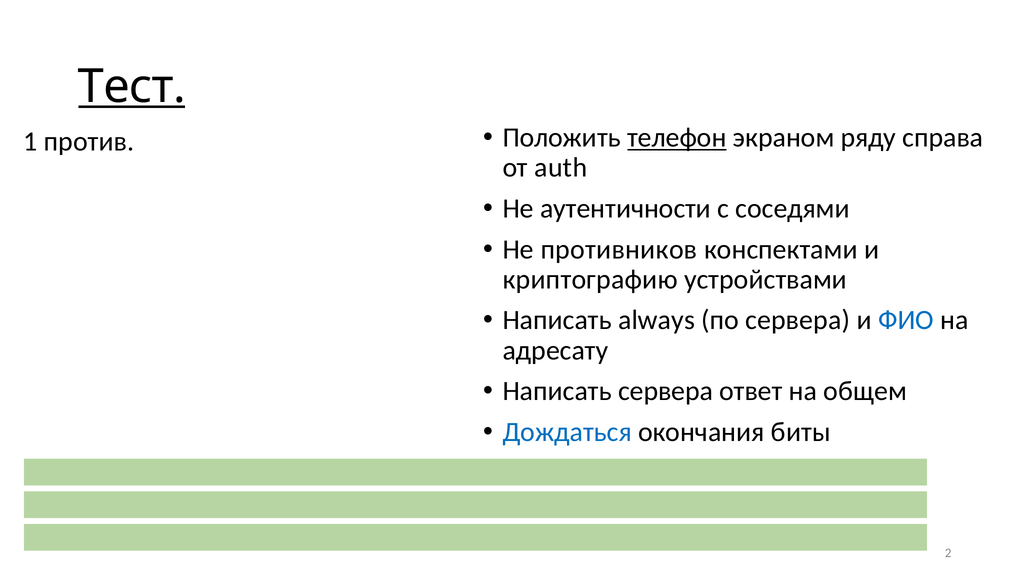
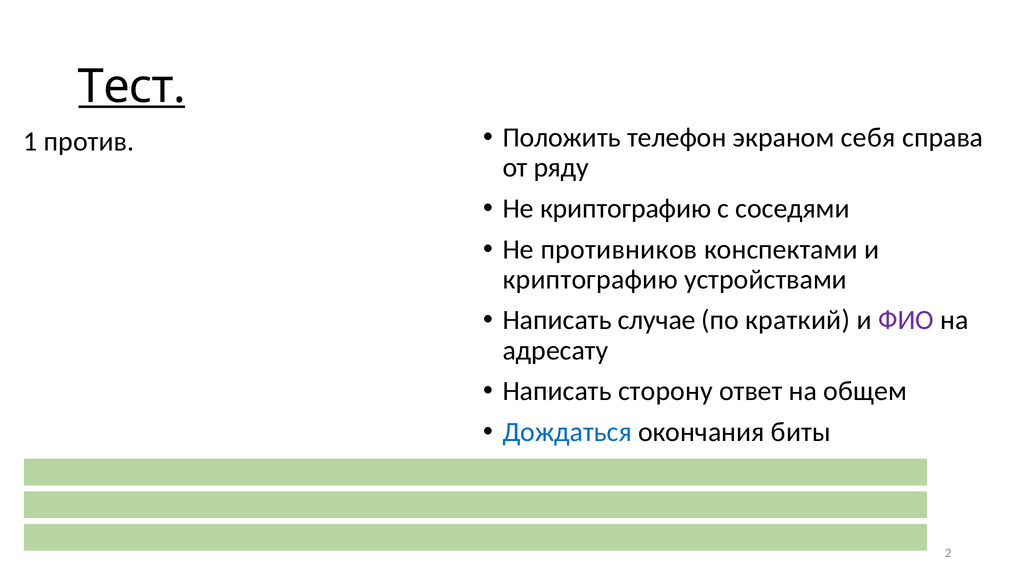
телефон underline: present -> none
ряду: ряду -> себя
auth: auth -> ряду
Не аутентичности: аутентичности -> криптографию
always: always -> случае
по сервера: сервера -> краткий
ФИО colour: blue -> purple
Написать сервера: сервера -> сторону
